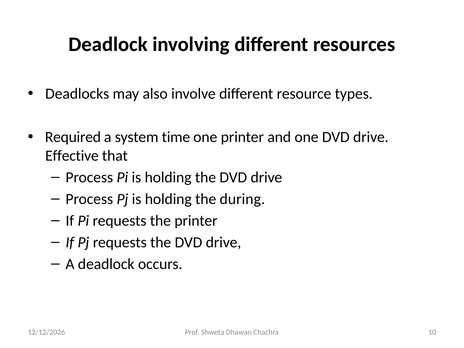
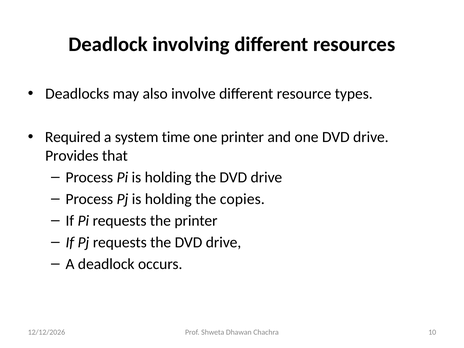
Effective: Effective -> Provides
during: during -> copies
